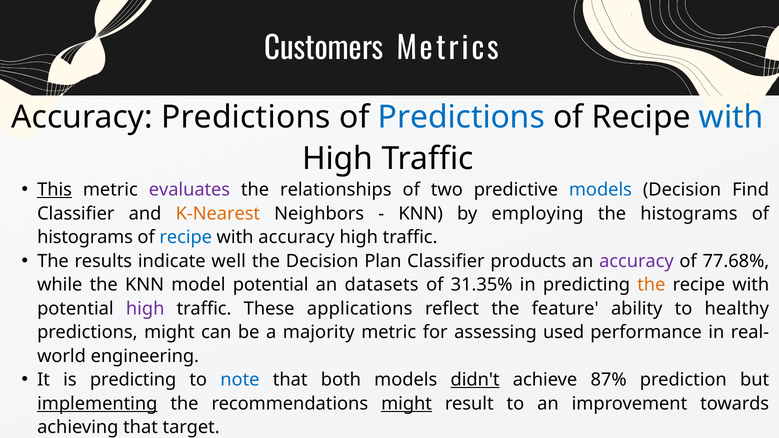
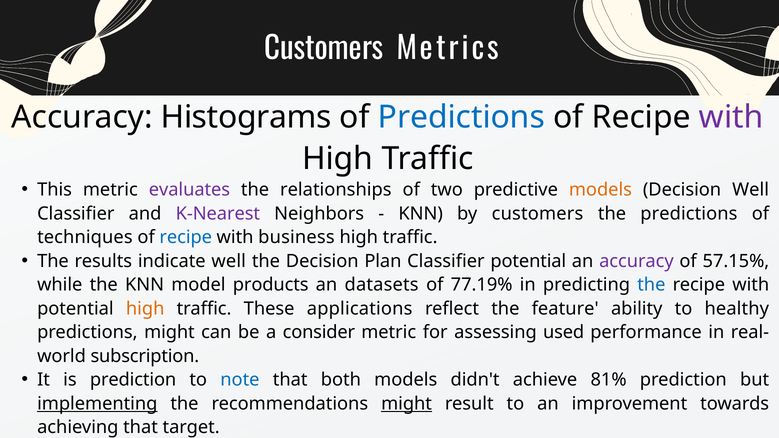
Accuracy Predictions: Predictions -> Histograms
with at (731, 117) colour: blue -> purple
This underline: present -> none
models at (600, 190) colour: blue -> orange
Decision Find: Find -> Well
K-Nearest colour: orange -> purple
by employing: employing -> customers
the histograms: histograms -> predictions
histograms at (85, 237): histograms -> techniques
with accuracy: accuracy -> business
Classifier products: products -> potential
77.68%: 77.68% -> 57.15%
model potential: potential -> products
31.35%: 31.35% -> 77.19%
the at (651, 285) colour: orange -> blue
high at (145, 309) colour: purple -> orange
majority: majority -> consider
engineering: engineering -> subscription
is predicting: predicting -> prediction
didn't underline: present -> none
87%: 87% -> 81%
